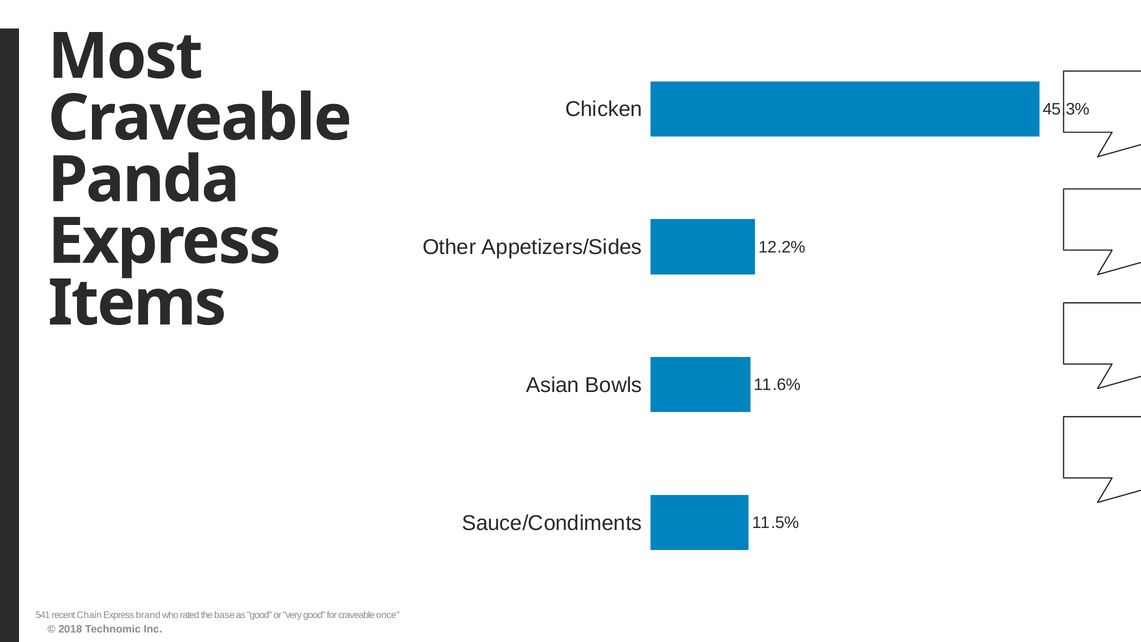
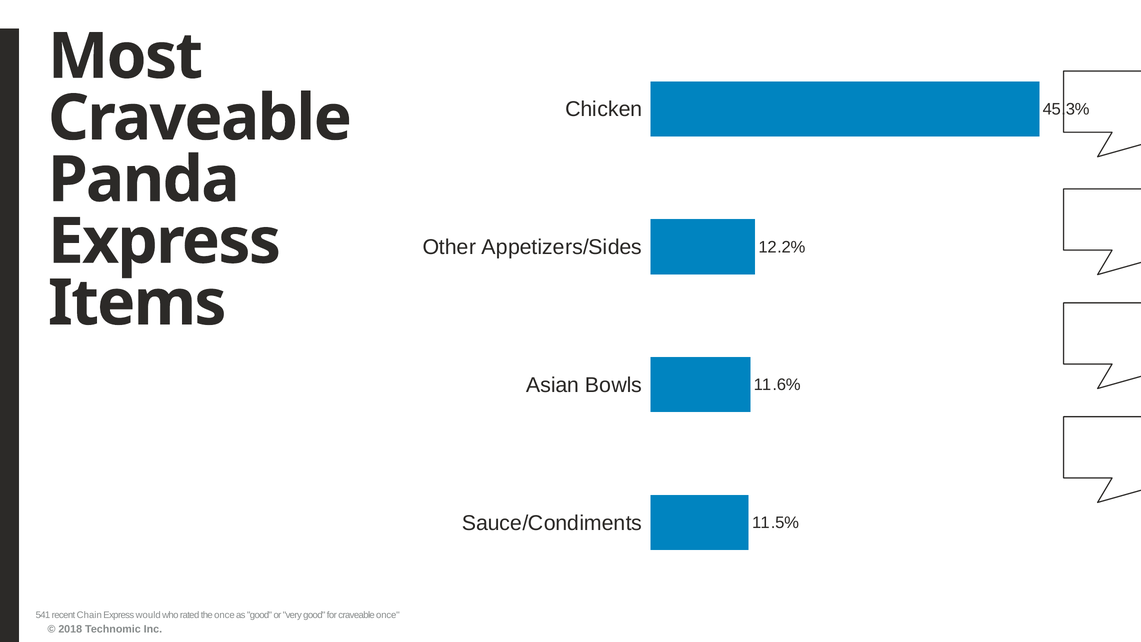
brand: brand -> would
the base: base -> once
